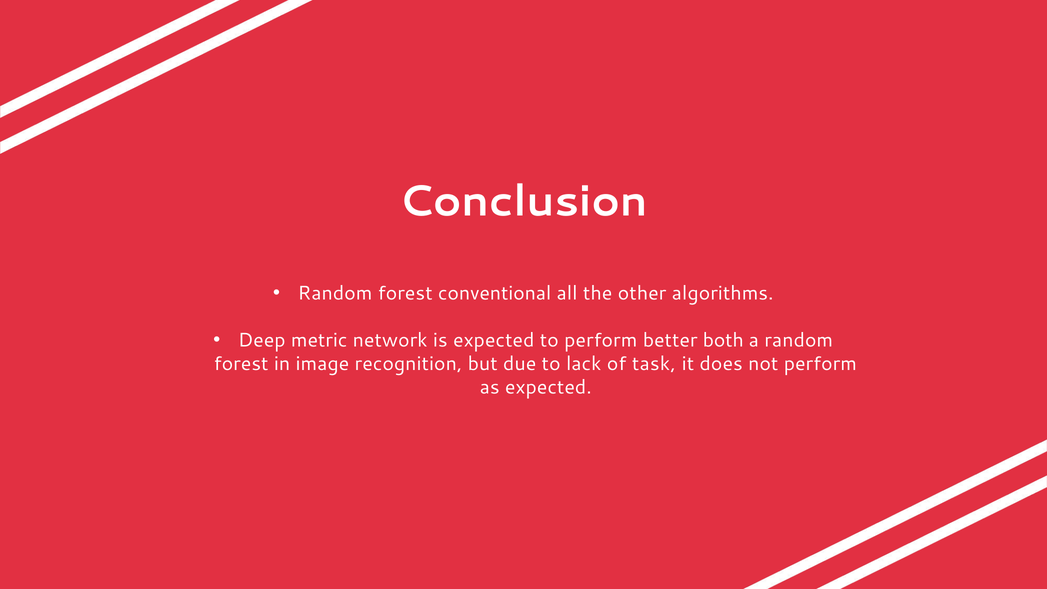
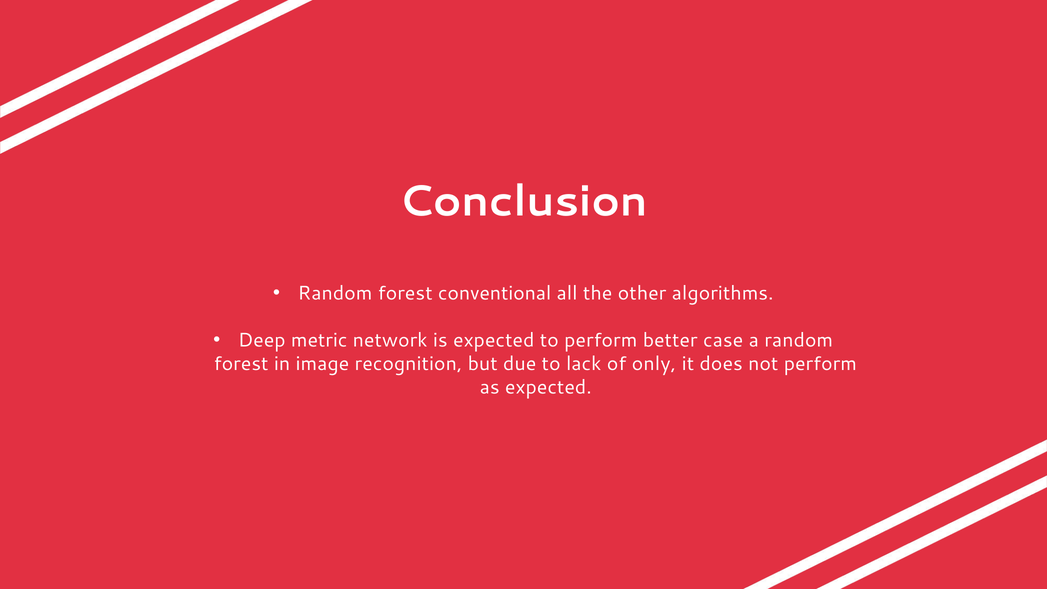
both: both -> case
task: task -> only
